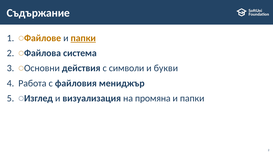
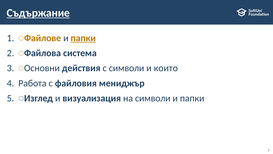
Съдържание underline: none -> present
букви: букви -> които
на промяна: промяна -> символи
